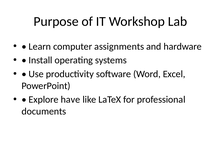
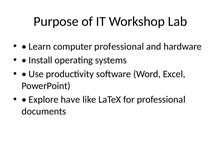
computer assignments: assignments -> professional
